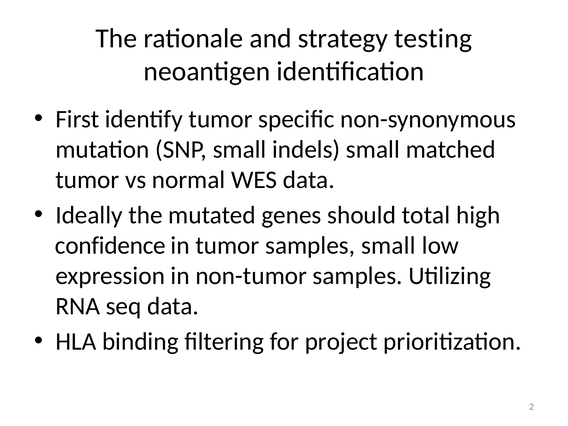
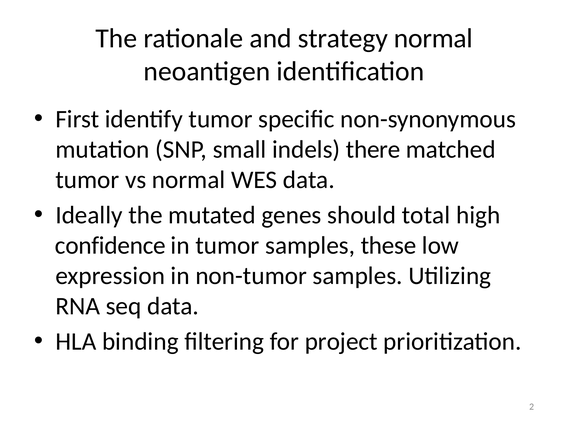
strategy testing: testing -> normal
indels small: small -> there
samples small: small -> these
